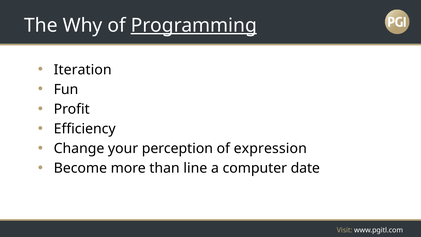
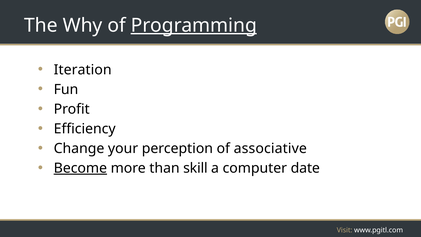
expression: expression -> associative
Become underline: none -> present
line: line -> skill
